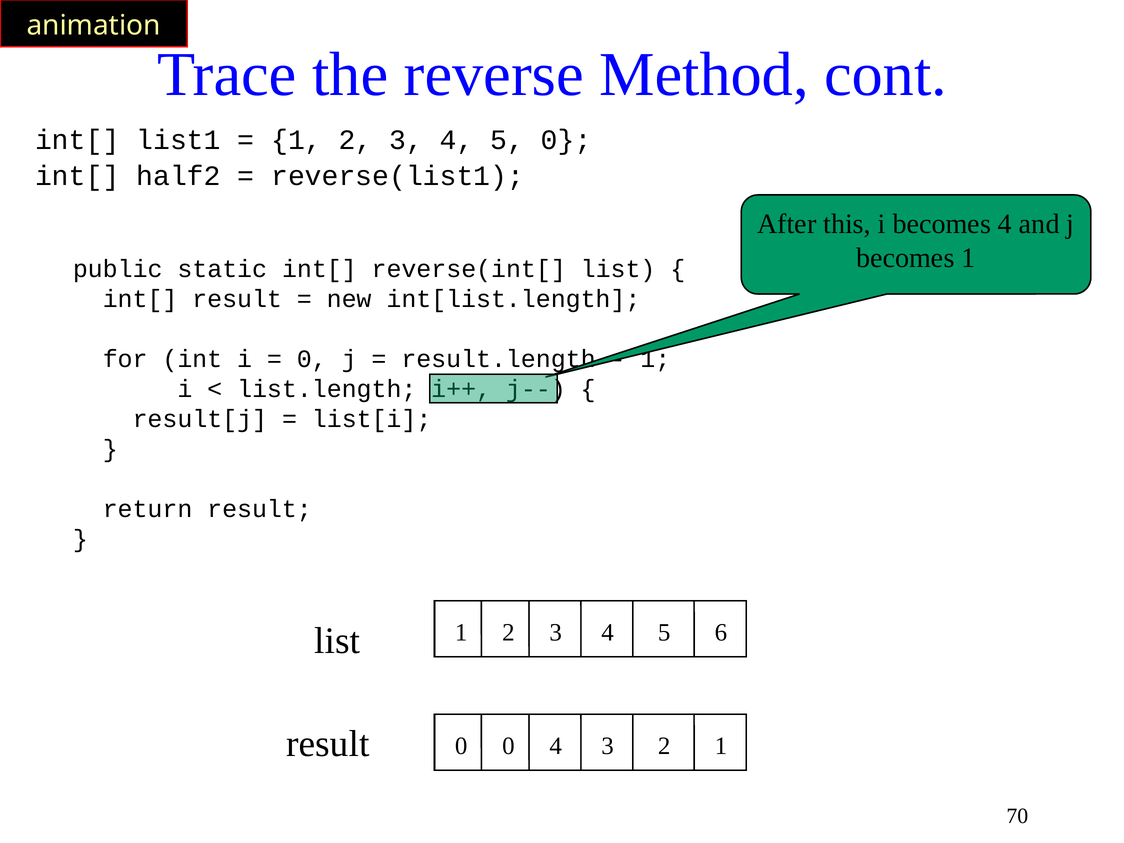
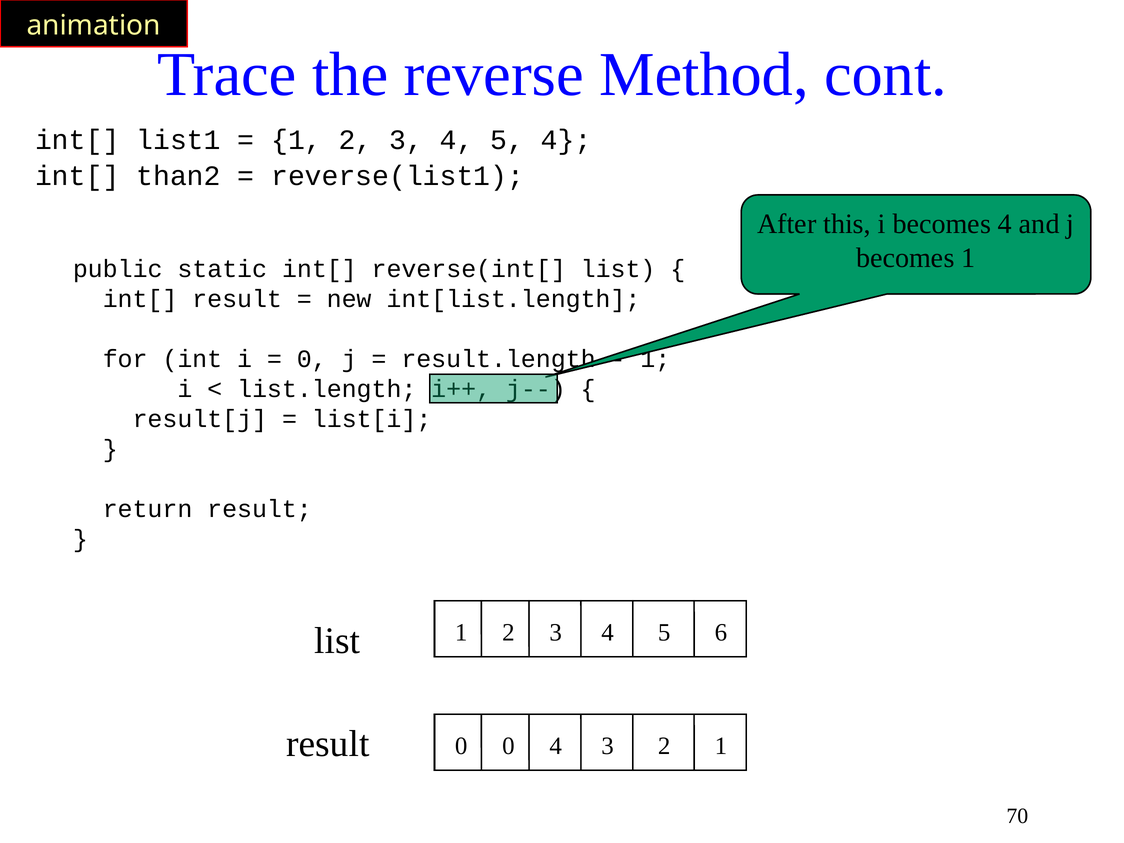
5 0: 0 -> 4
half2: half2 -> than2
